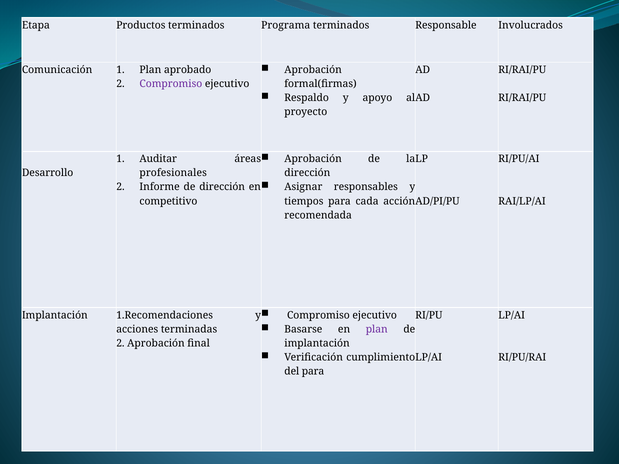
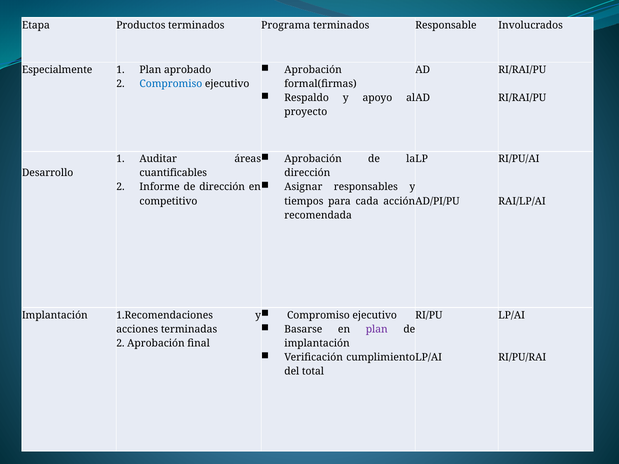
Comunicación: Comunicación -> Especialmente
Compromiso at (171, 84) colour: purple -> blue
profesionales: profesionales -> cuantificables
del para: para -> total
